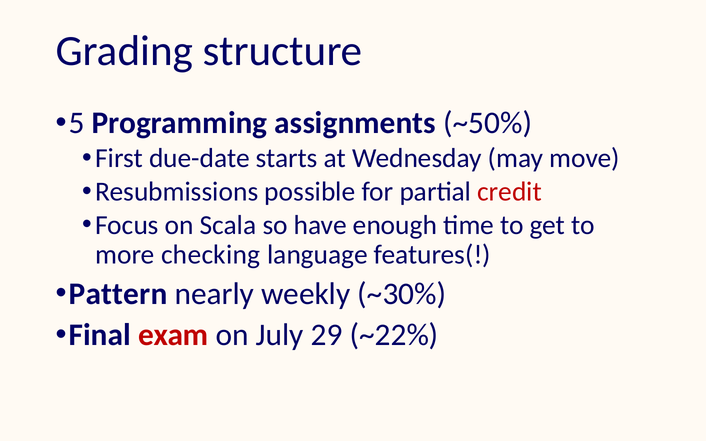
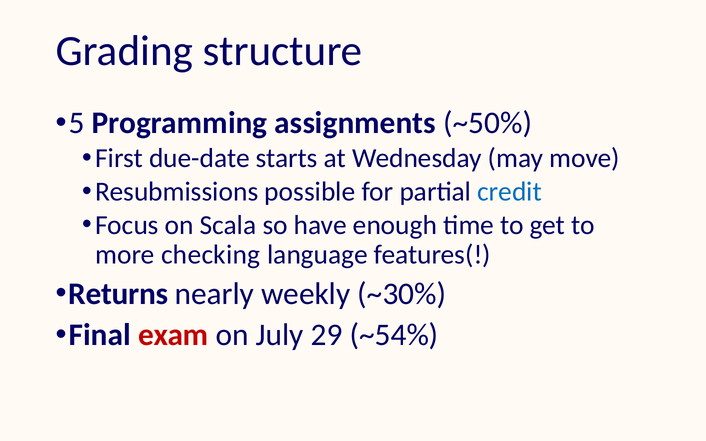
credit colour: red -> blue
Pattern: Pattern -> Returns
~22%: ~22% -> ~54%
